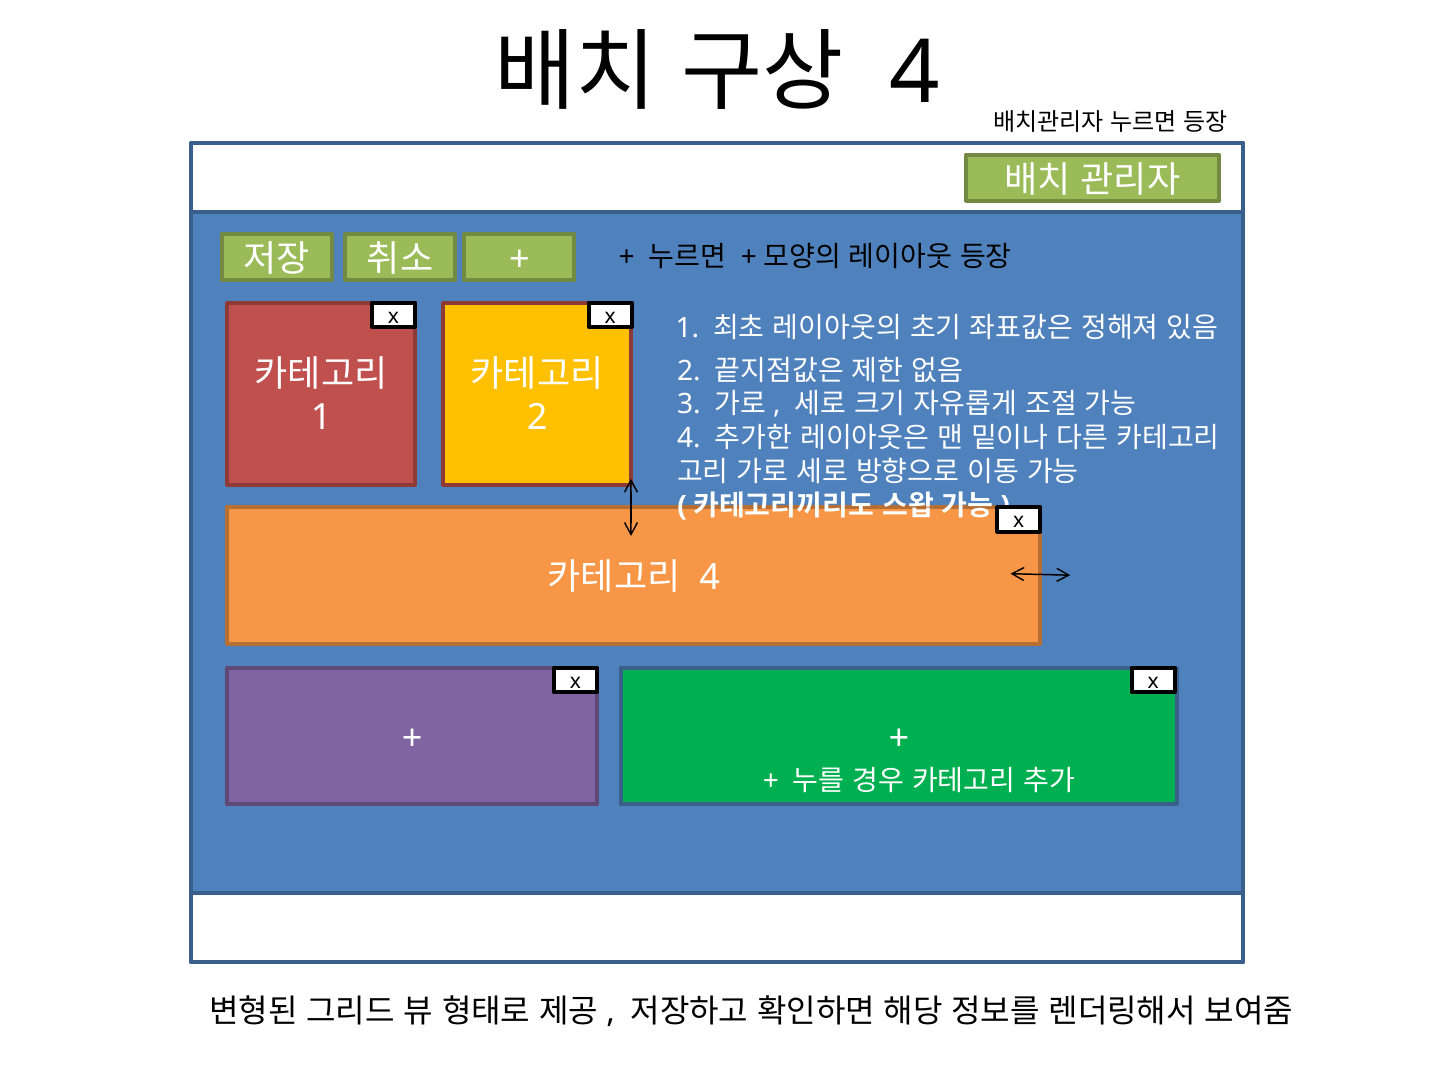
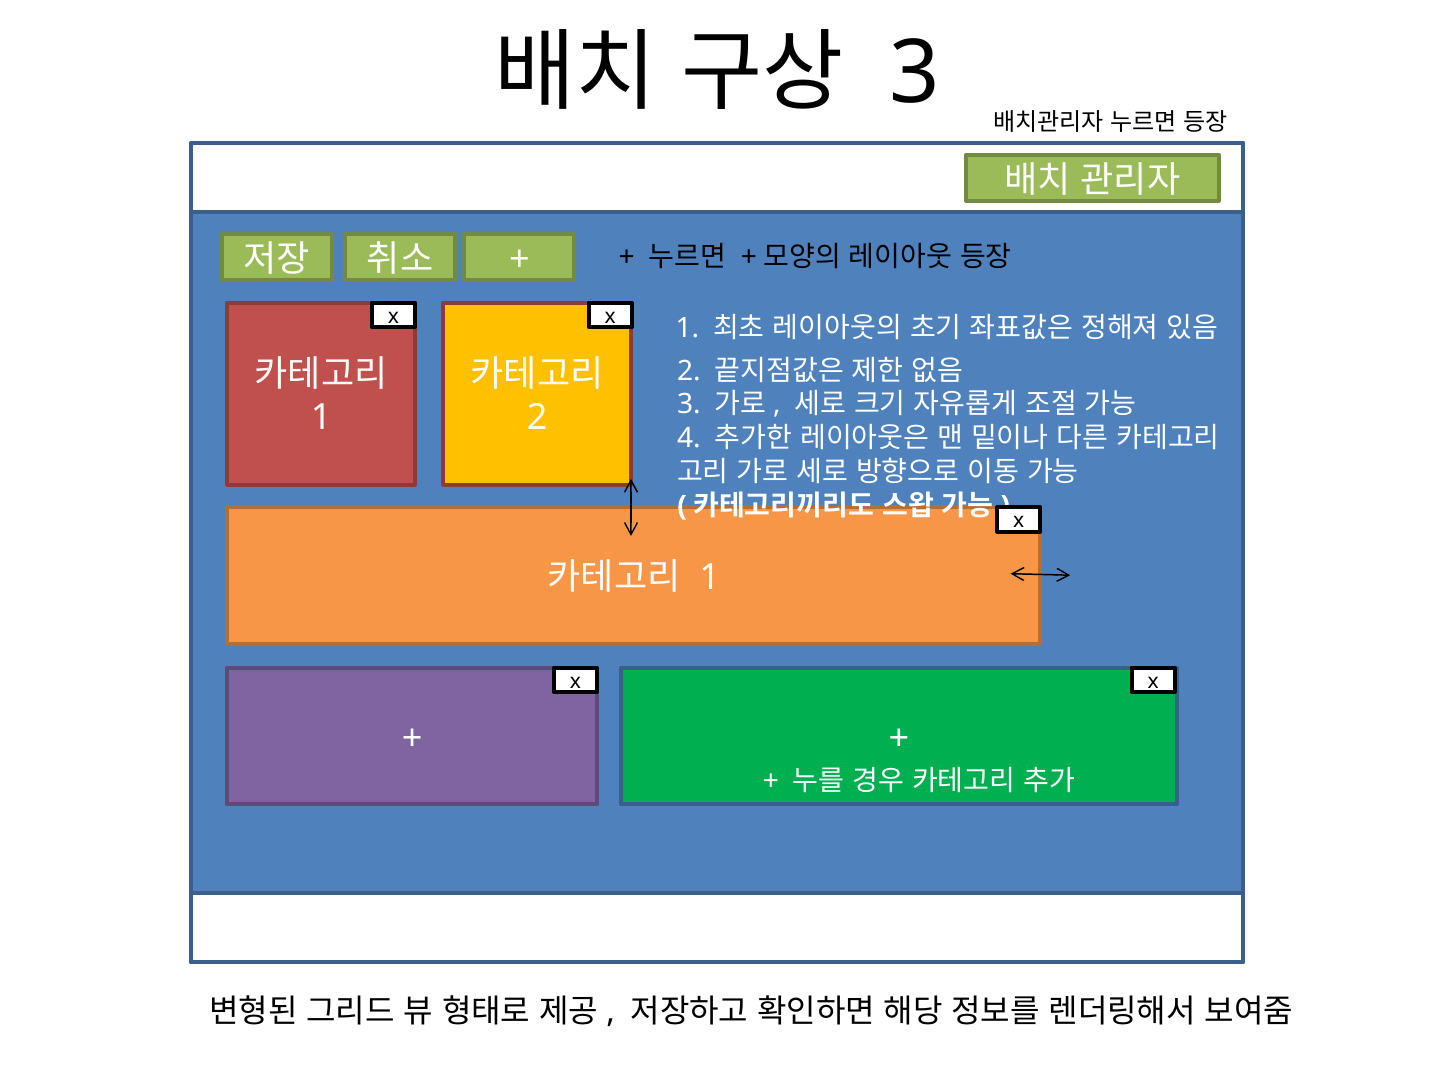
4 at (915, 73): 4 -> 3
4 at (710, 578): 4 -> 1
